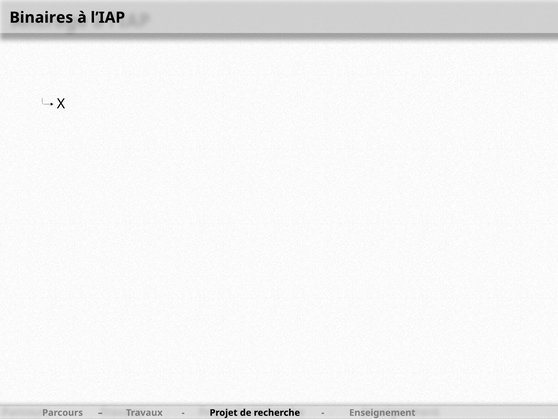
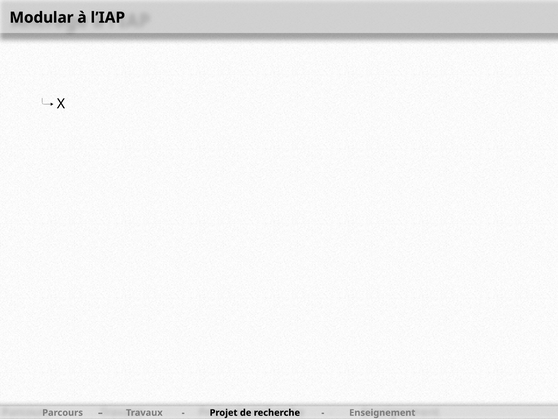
Binaires: Binaires -> Modular
